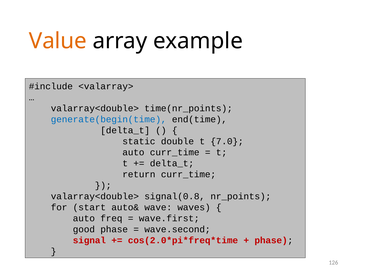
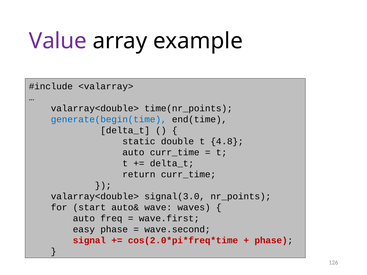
Value colour: orange -> purple
7.0: 7.0 -> 4.8
signal(0.8: signal(0.8 -> signal(3.0
good: good -> easy
